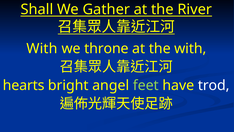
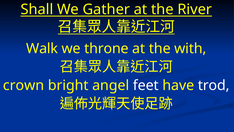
With at (42, 48): With -> Walk
hearts: hearts -> crown
feet colour: light green -> white
